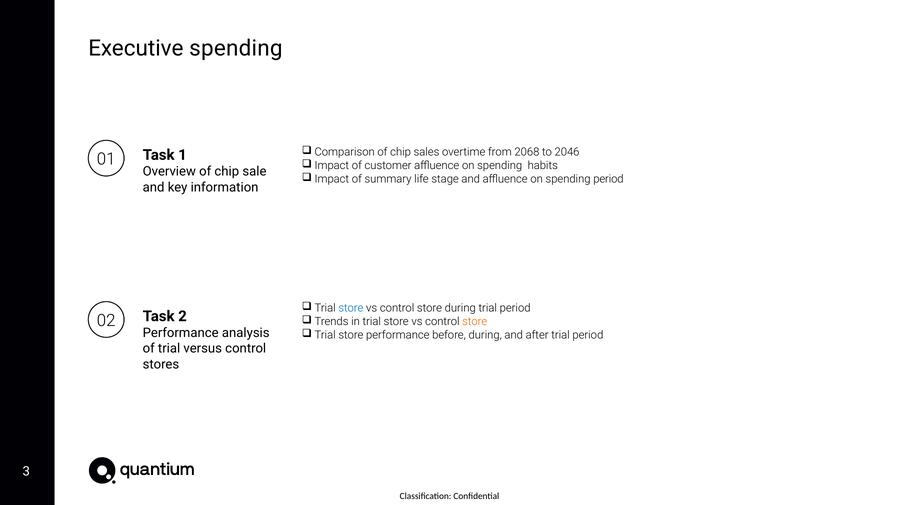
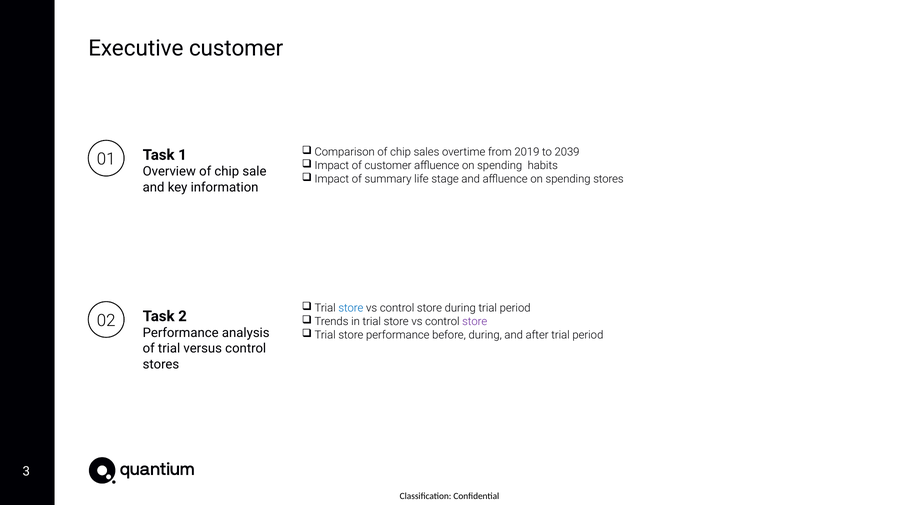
Executive spending: spending -> customer
2068: 2068 -> 2019
2046: 2046 -> 2039
spending period: period -> stores
store at (475, 322) colour: orange -> purple
